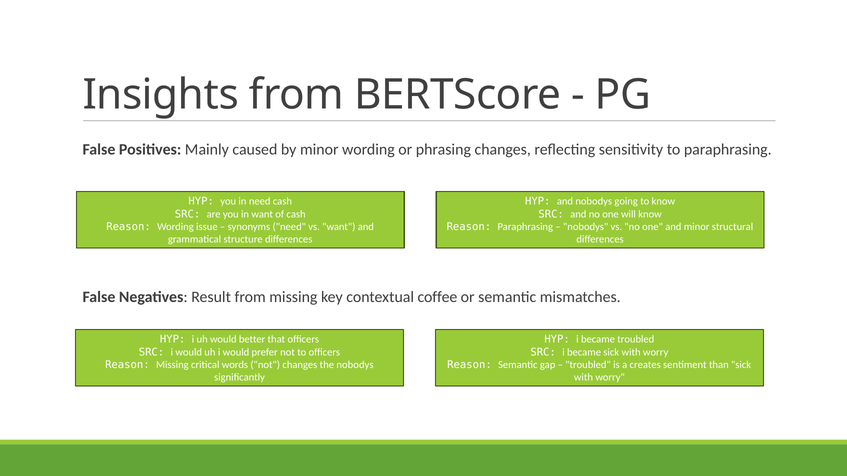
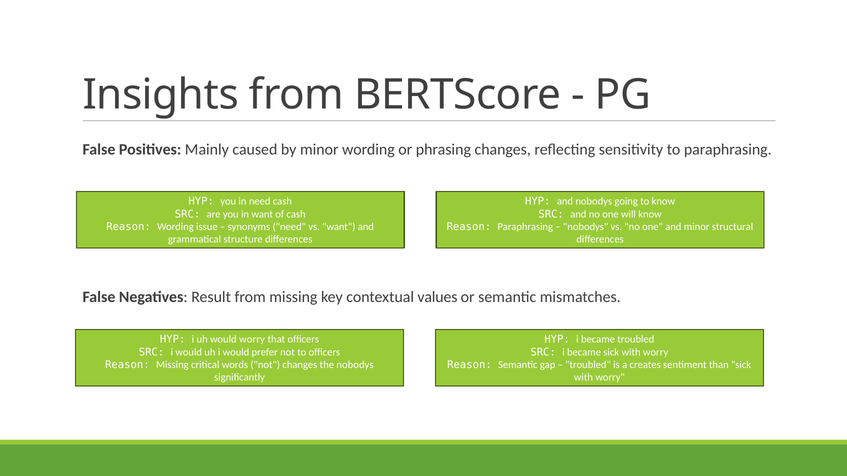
coffee: coffee -> values
would better: better -> worry
